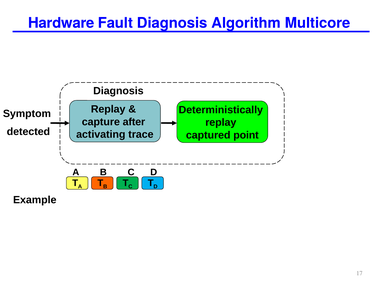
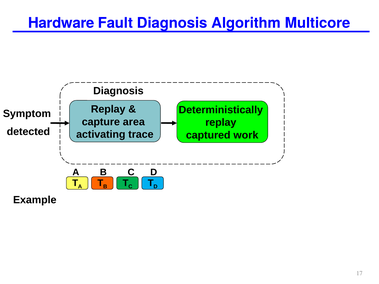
after: after -> area
point: point -> work
